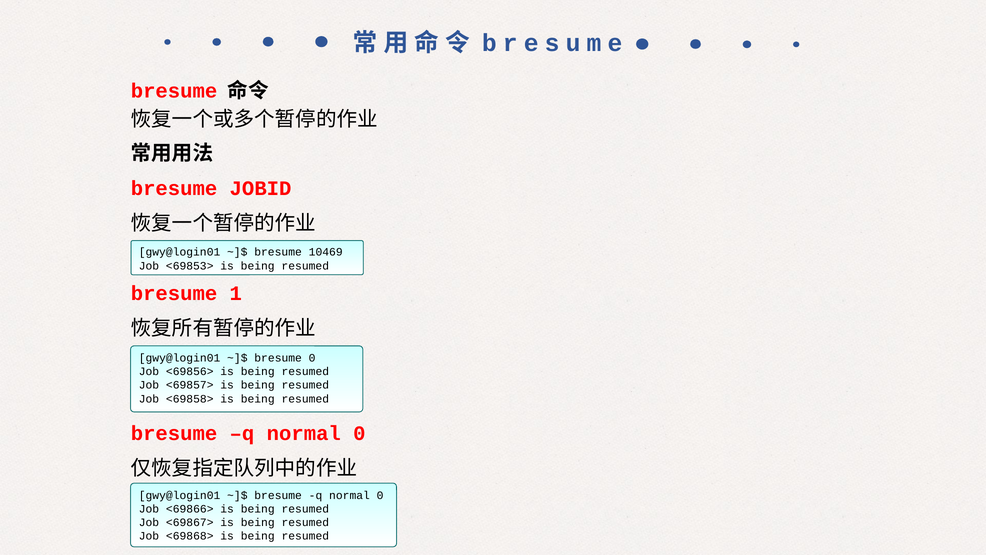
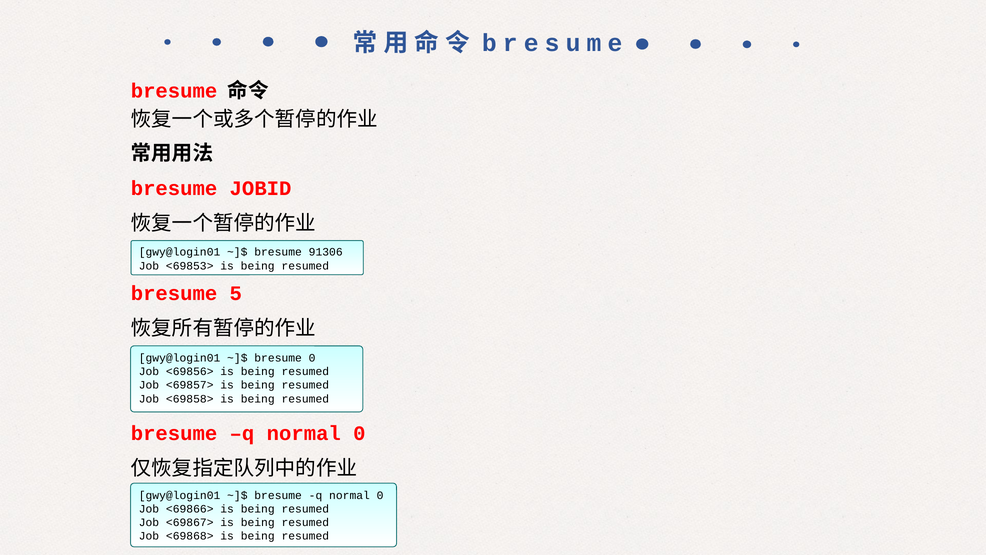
10469: 10469 -> 91306
1: 1 -> 5
